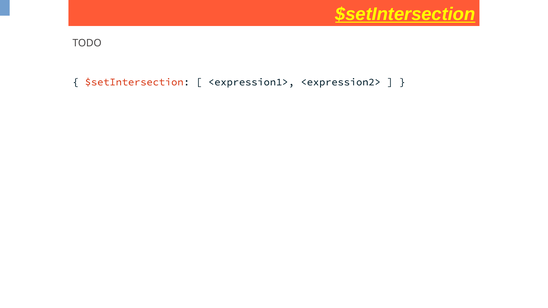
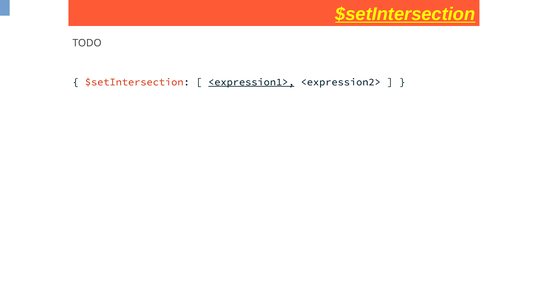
<expression1> underline: none -> present
